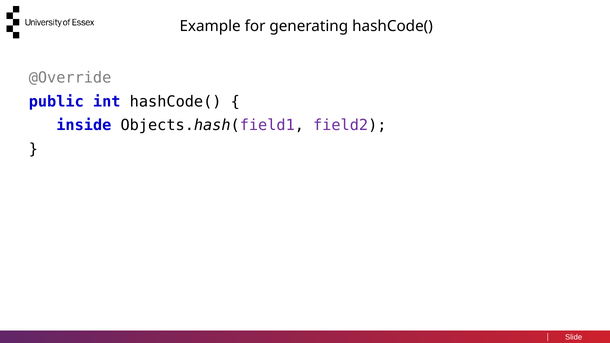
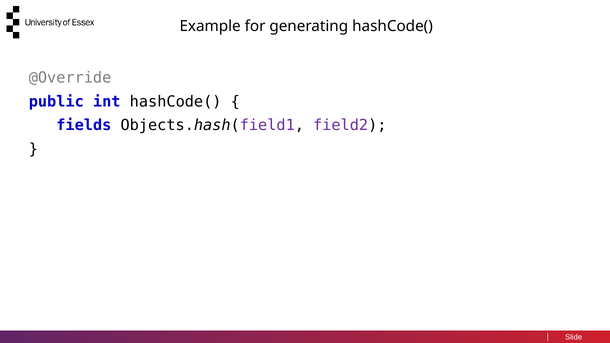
inside: inside -> fields
